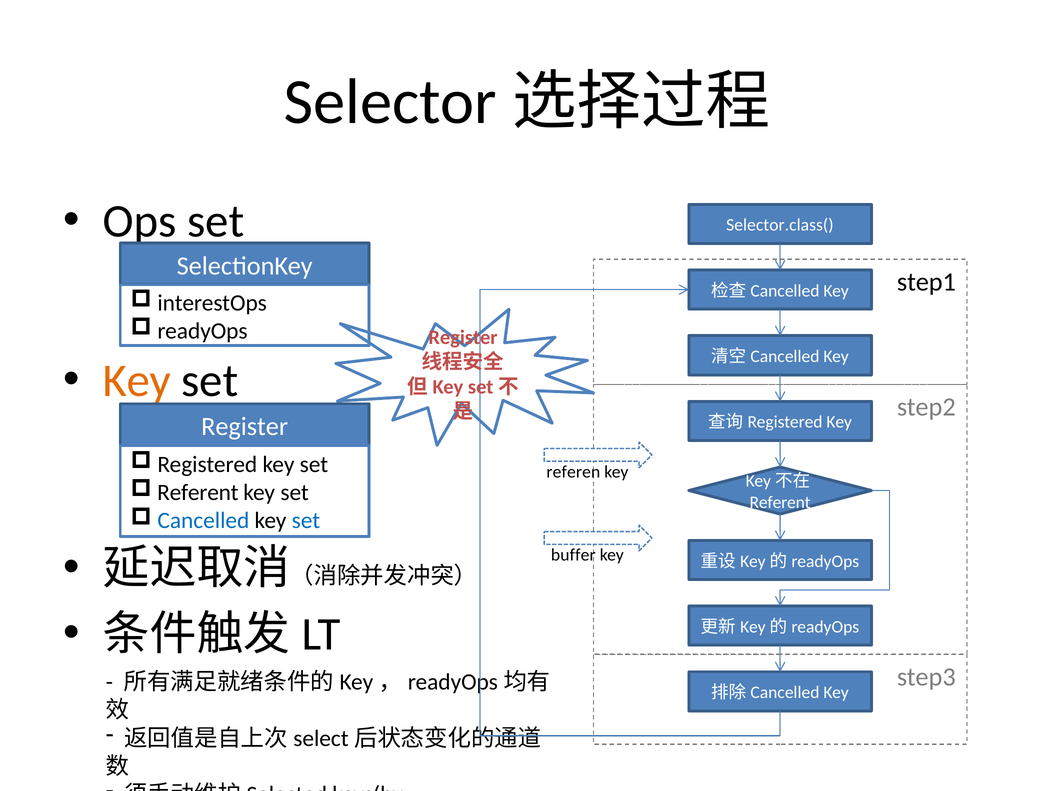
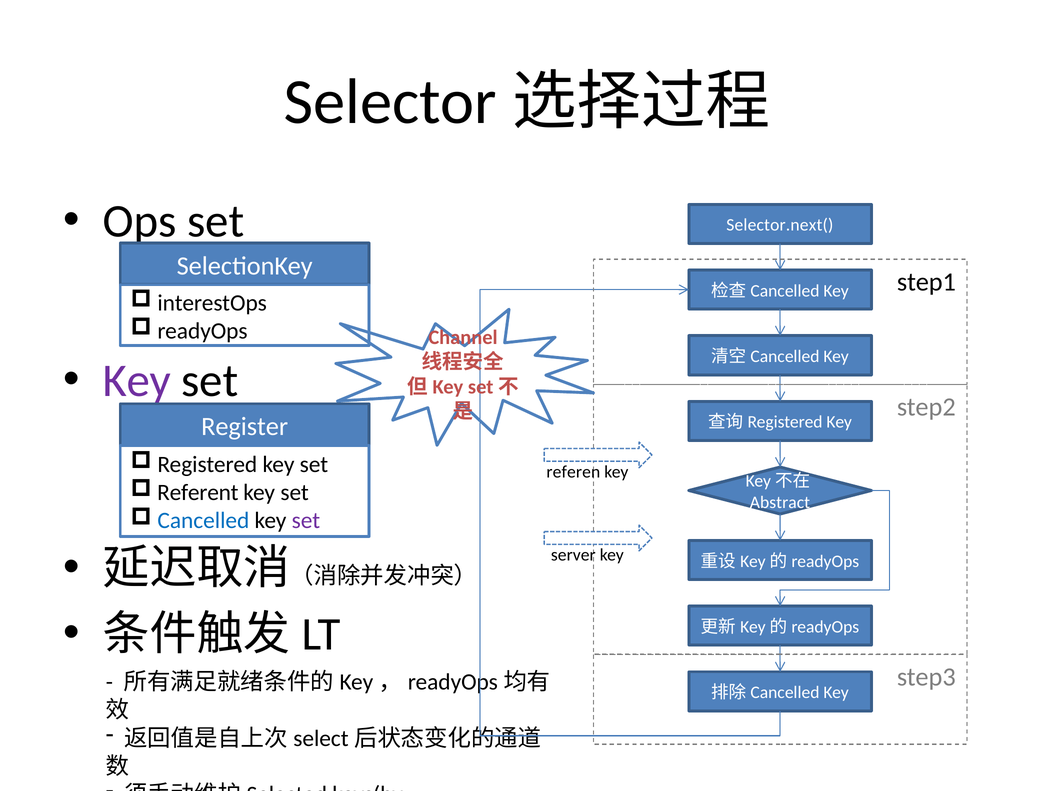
Selector.class(: Selector.class( -> Selector.next(
Register at (463, 337): Register -> Channel
Key at (137, 381) colour: orange -> purple
Referent at (780, 502): Referent -> Abstract
set at (306, 520) colour: blue -> purple
buffer: buffer -> server
